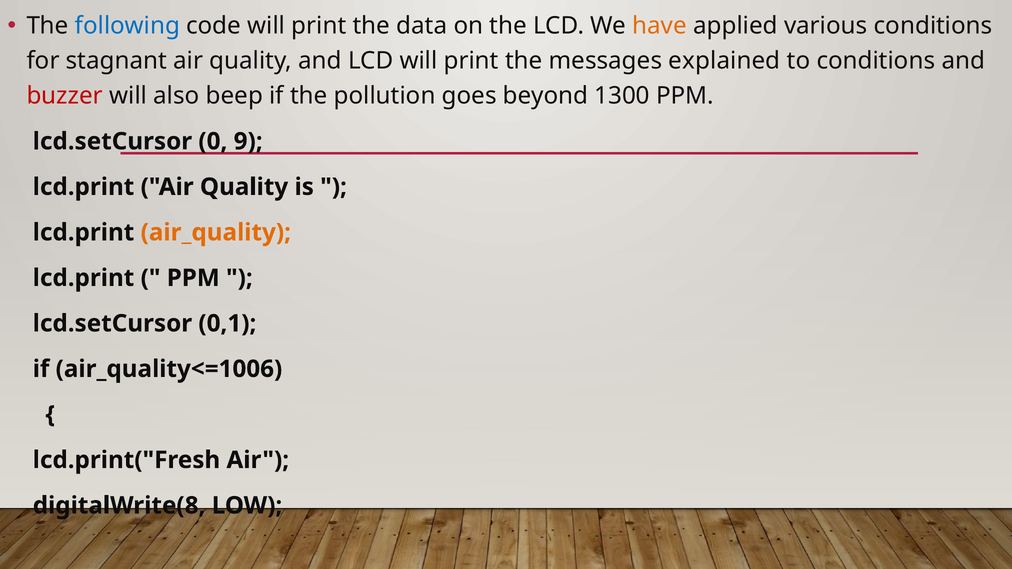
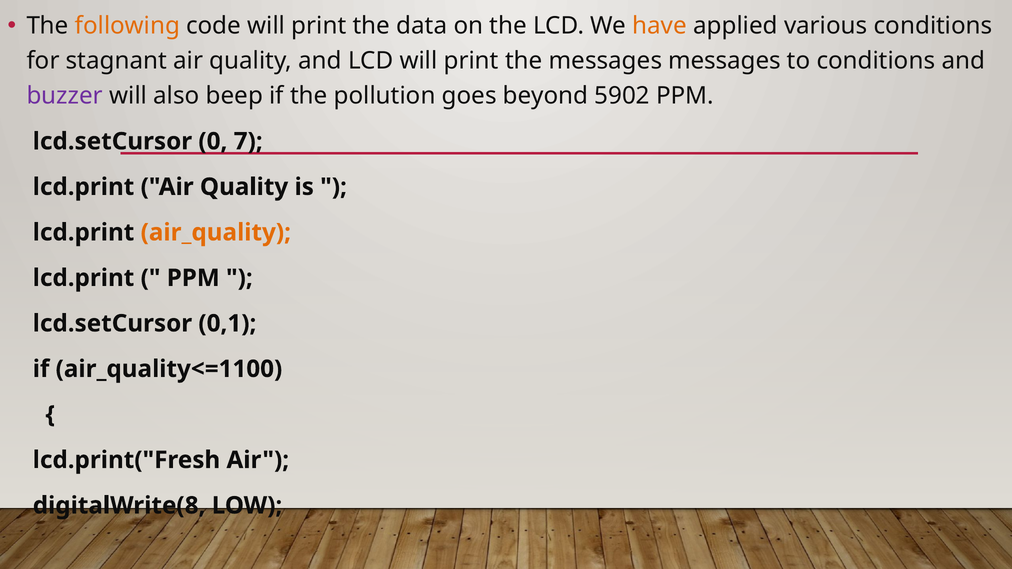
following colour: blue -> orange
messages explained: explained -> messages
buzzer colour: red -> purple
1300: 1300 -> 5902
9: 9 -> 7
air_quality<=1006: air_quality<=1006 -> air_quality<=1100
